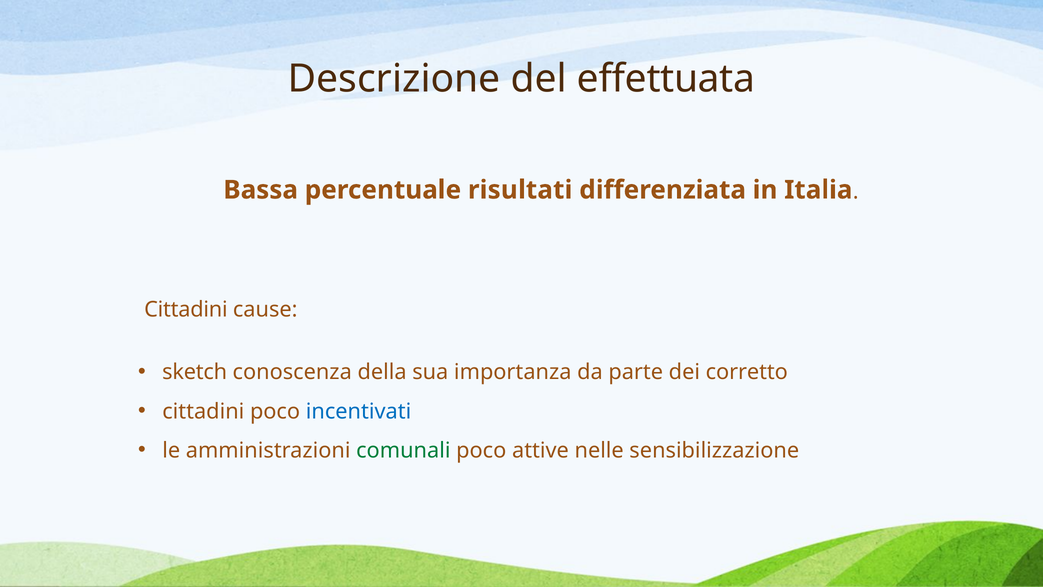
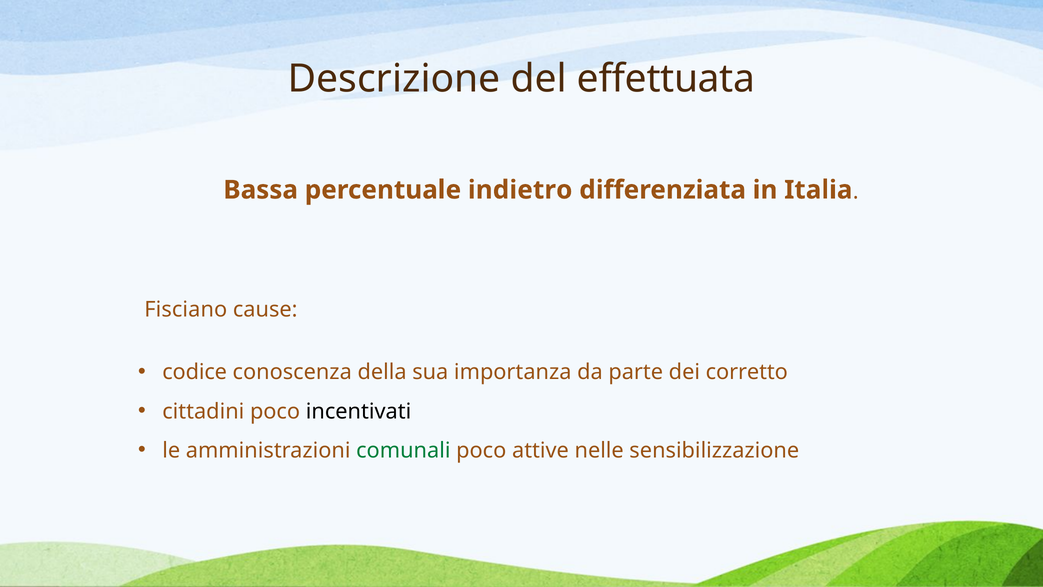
risultati: risultati -> indietro
Cittadini at (186, 309): Cittadini -> Fisciano
sketch: sketch -> codice
incentivati colour: blue -> black
